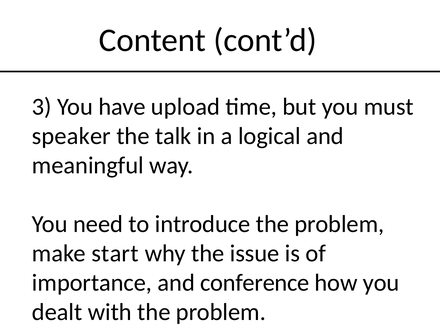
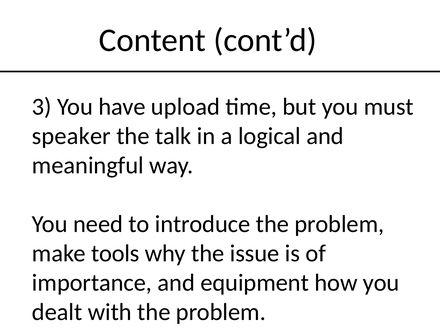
start: start -> tools
conference: conference -> equipment
